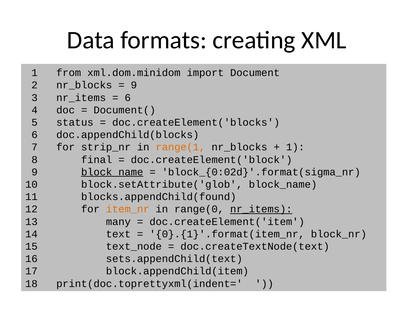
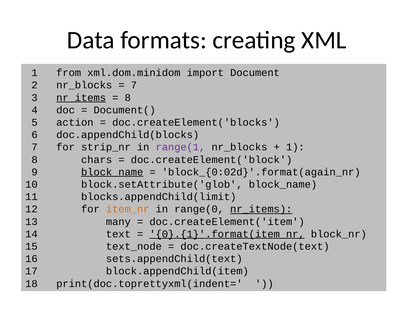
9 at (134, 85): 9 -> 7
nr_items at (81, 98) underline: none -> present
6 at (128, 98): 6 -> 8
status: status -> action
range(1 colour: orange -> purple
final: final -> chars
block_{0:02d}'.format(sigma_nr: block_{0:02d}'.format(sigma_nr -> block_{0:02d}'.format(again_nr
blocks.appendChild(found: blocks.appendChild(found -> blocks.appendChild(limit
0}.{1}'.format(item_nr underline: none -> present
